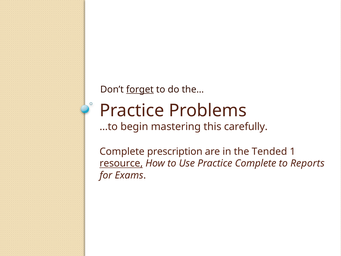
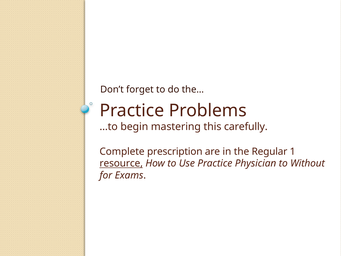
forget underline: present -> none
Tended: Tended -> Regular
Practice Complete: Complete -> Physician
Reports: Reports -> Without
